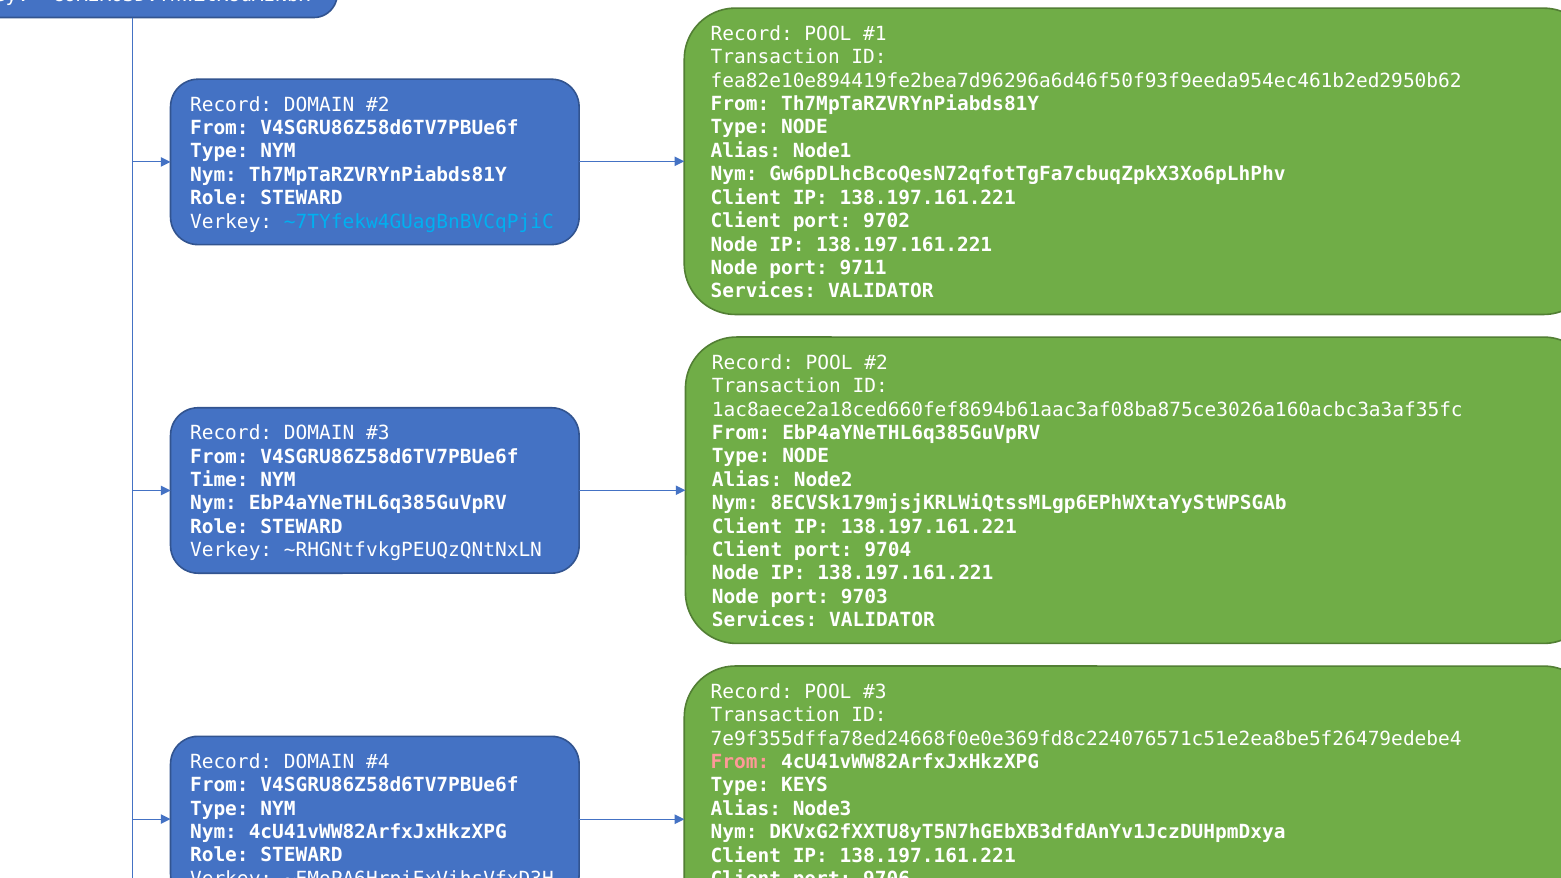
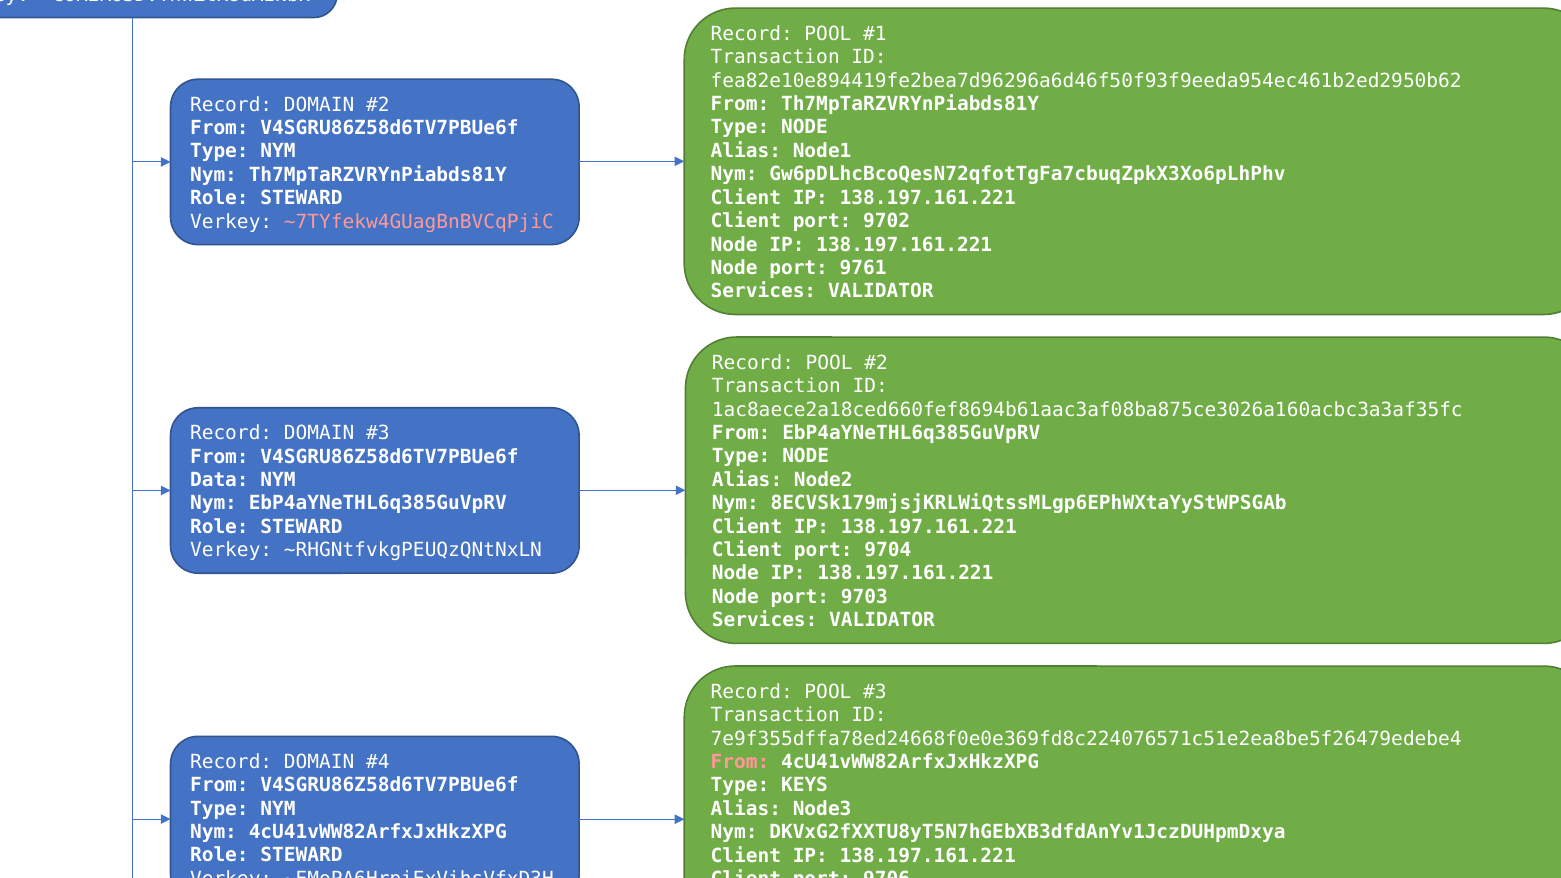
~7TYfekw4GUagBnBVCqPjiC colour: light blue -> pink
9711: 9711 -> 9761
Time: Time -> Data
